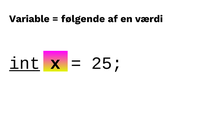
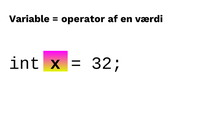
følgende: følgende -> operator
int underline: present -> none
25: 25 -> 32
